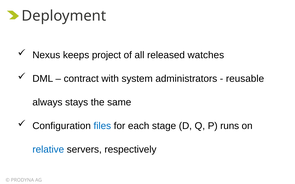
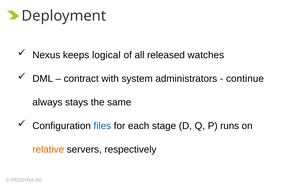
project: project -> logical
reusable: reusable -> continue
relative colour: blue -> orange
